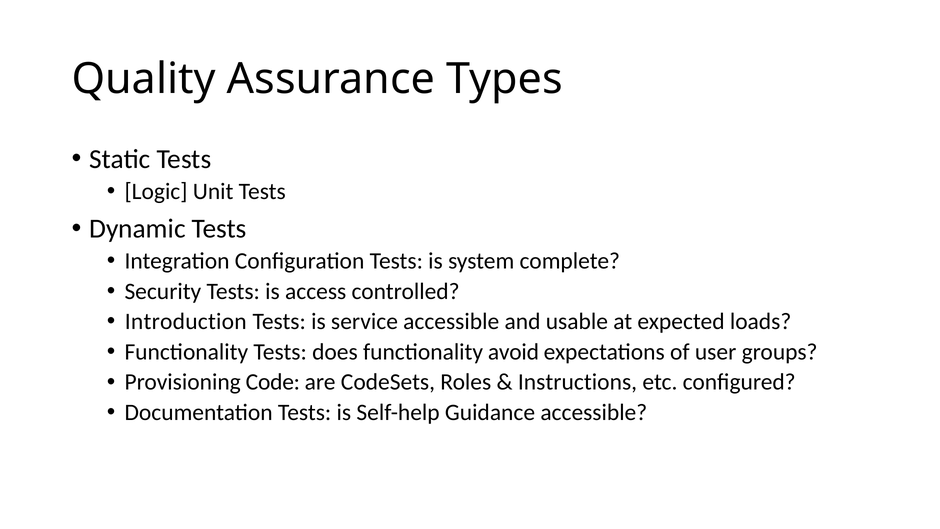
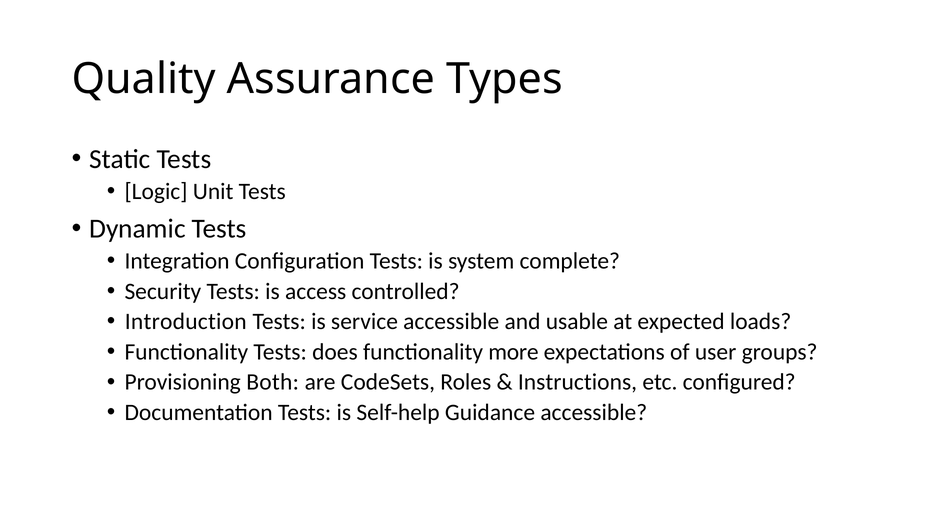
avoid: avoid -> more
Code: Code -> Both
